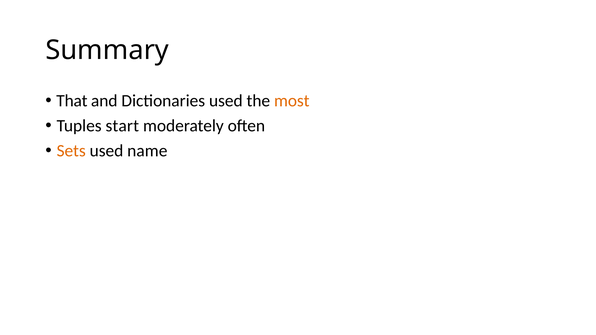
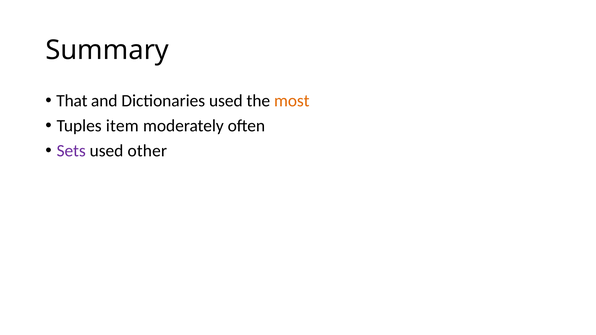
start: start -> item
Sets colour: orange -> purple
name: name -> other
